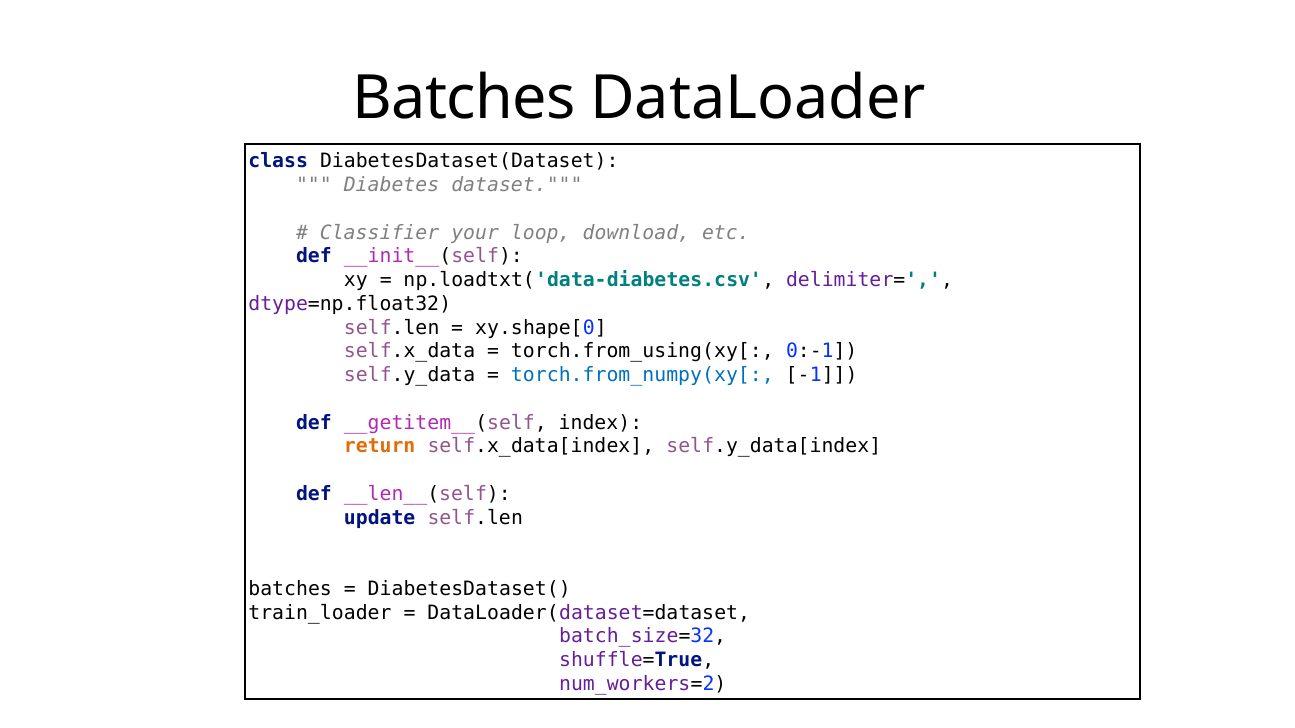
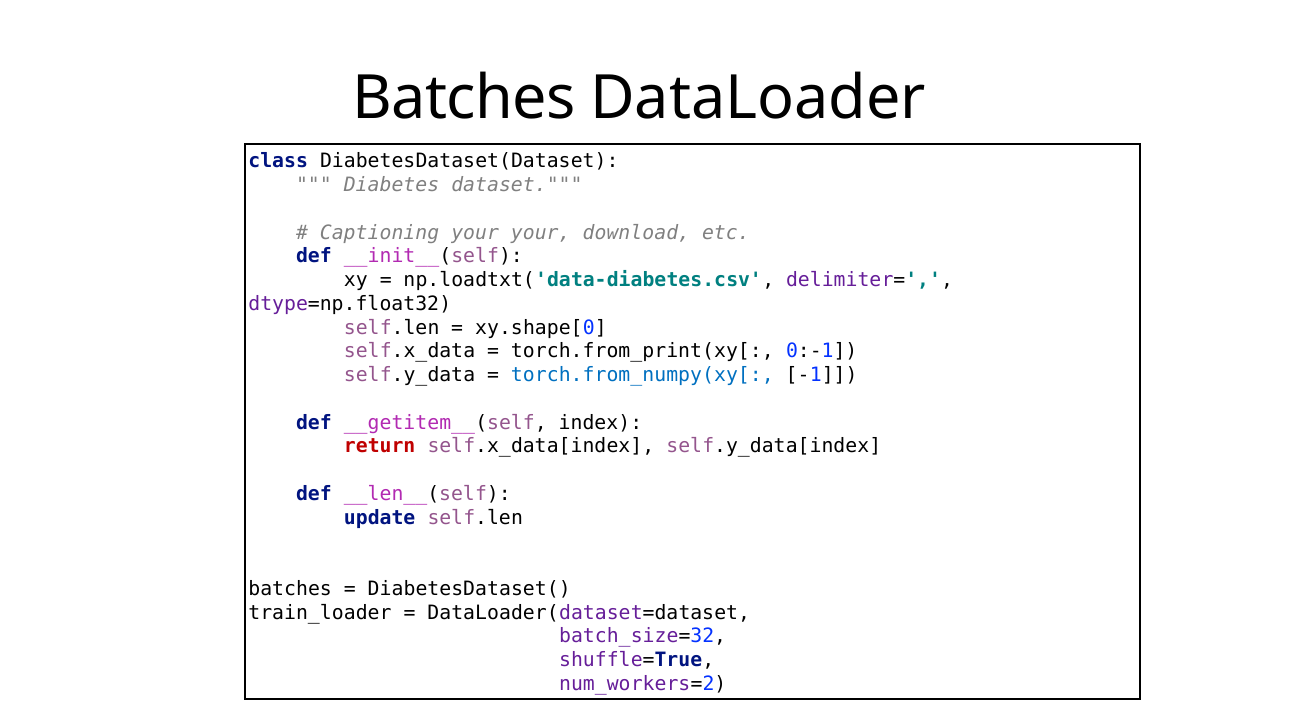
Classifier: Classifier -> Captioning
your loop: loop -> your
torch.from_using(xy[: torch.from_using(xy[ -> torch.from_print(xy[
return colour: orange -> red
